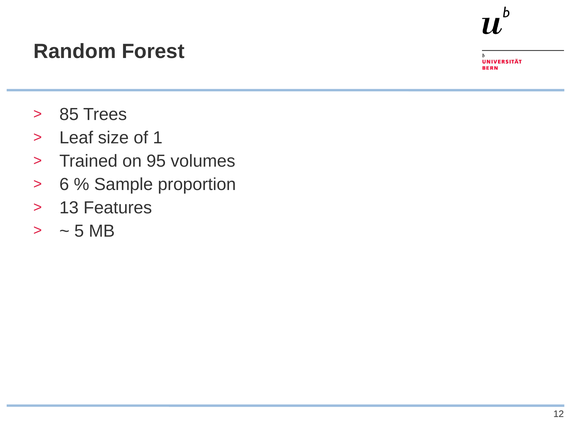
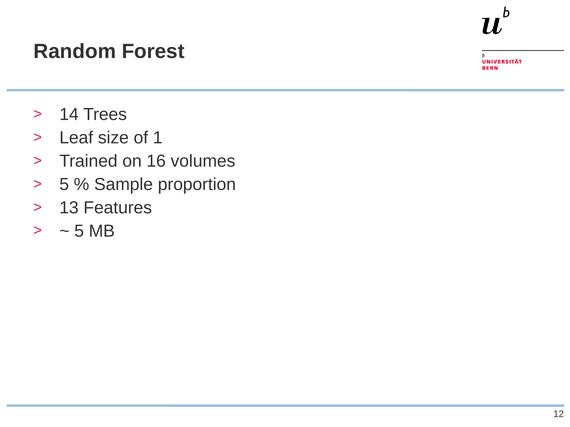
85: 85 -> 14
95: 95 -> 16
6 at (64, 185): 6 -> 5
